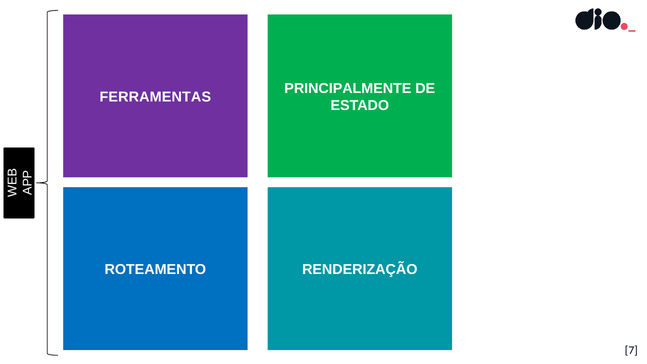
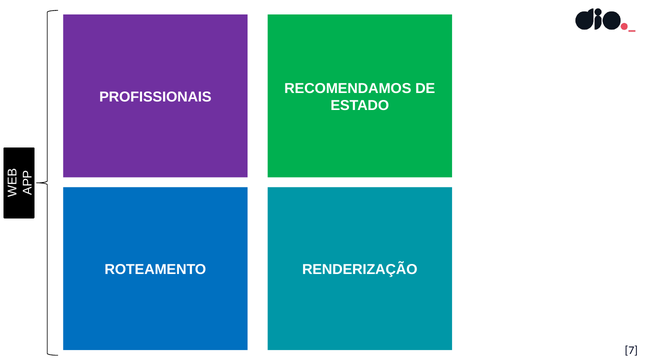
PRINCIPALMENTE: PRINCIPALMENTE -> RECOMENDAMOS
FERRAMENTAS: FERRAMENTAS -> PROFISSIONAIS
